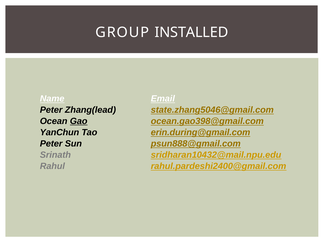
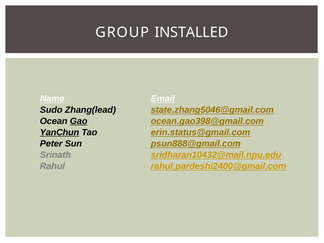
Peter at (51, 110): Peter -> Sudo
YanChun underline: none -> present
erin.during@gmail.com: erin.during@gmail.com -> erin.status@gmail.com
